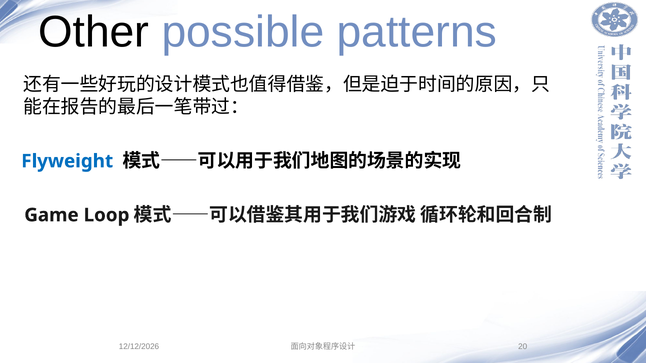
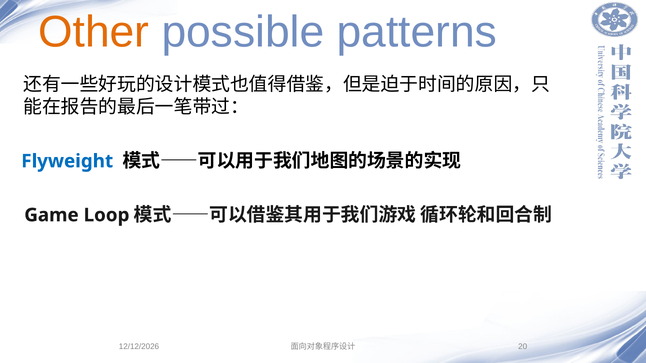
Other colour: black -> orange
